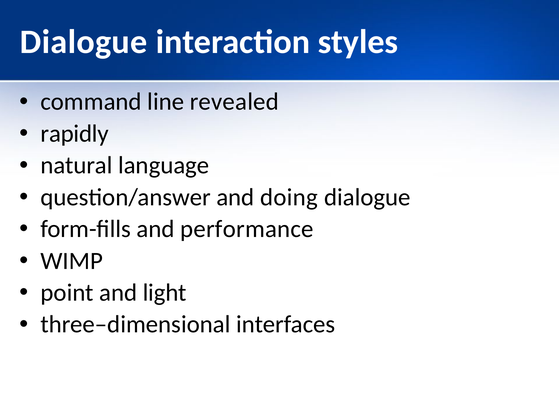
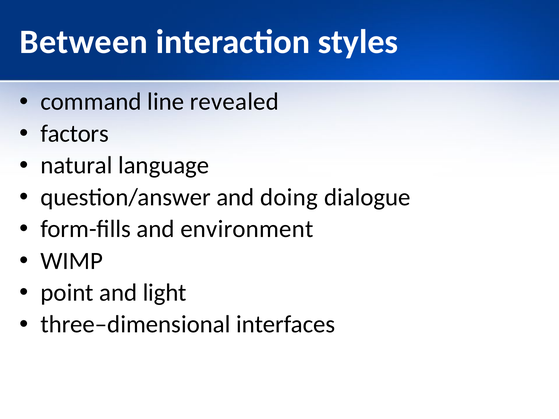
Dialogue at (84, 42): Dialogue -> Between
rapidly: rapidly -> factors
performance: performance -> environment
